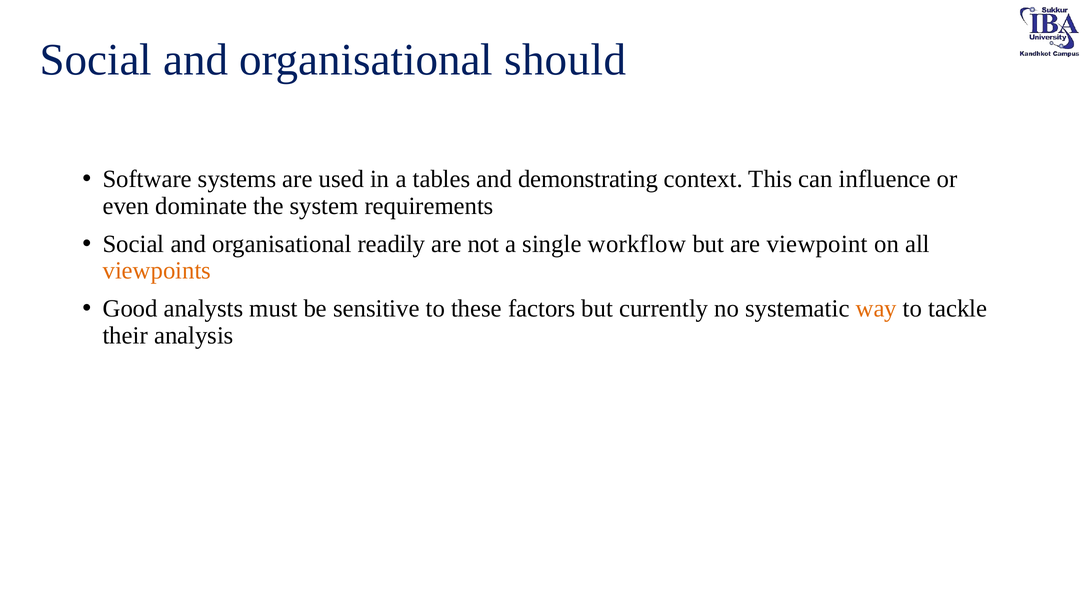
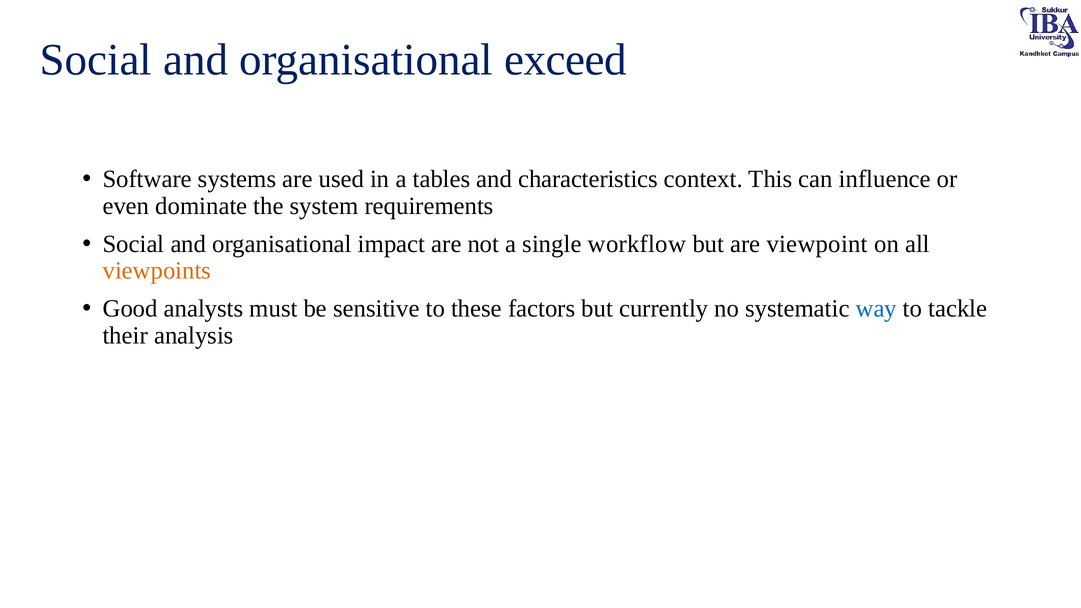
should: should -> exceed
demonstrating: demonstrating -> characteristics
readily: readily -> impact
way colour: orange -> blue
